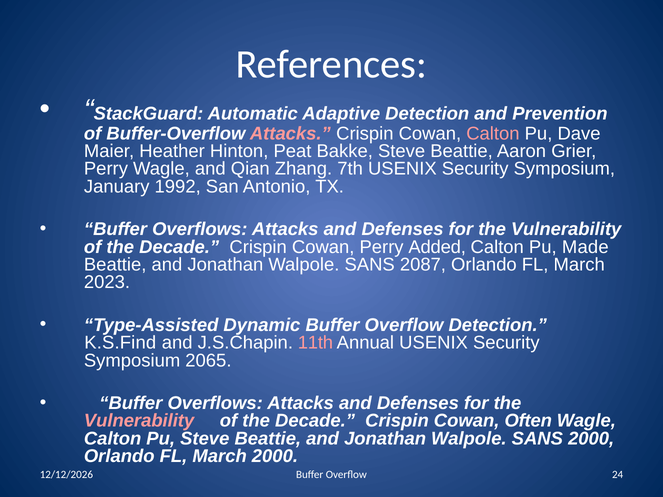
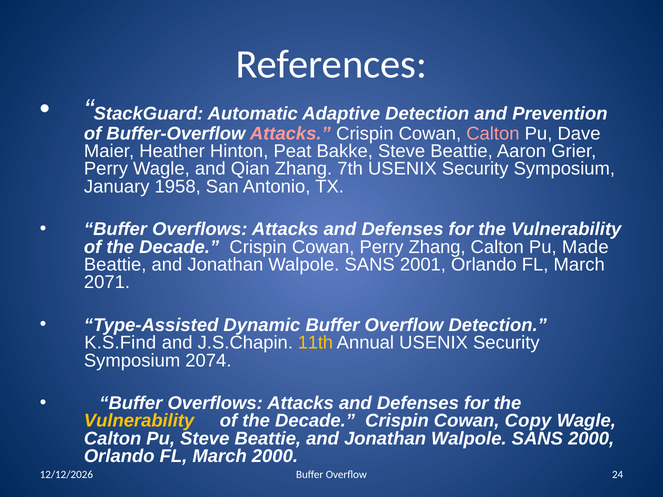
1992: 1992 -> 1958
Perry Added: Added -> Zhang
2087: 2087 -> 2001
2023: 2023 -> 2071
11th colour: pink -> yellow
2065: 2065 -> 2074
Vulnerability at (139, 421) colour: pink -> yellow
Often: Often -> Copy
